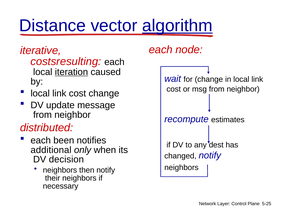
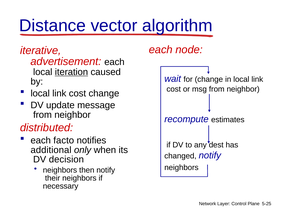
algorithm underline: present -> none
costsresulting: costsresulting -> advertisement
been: been -> facto
